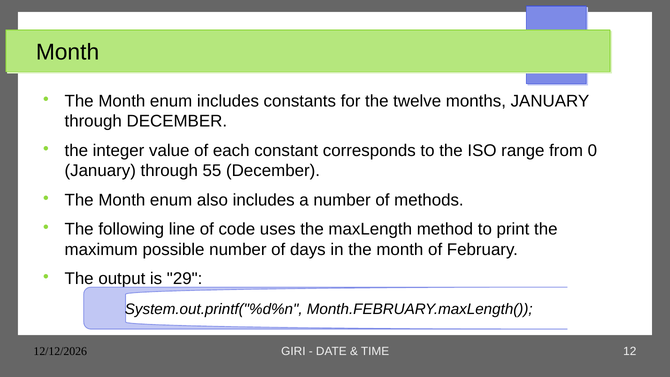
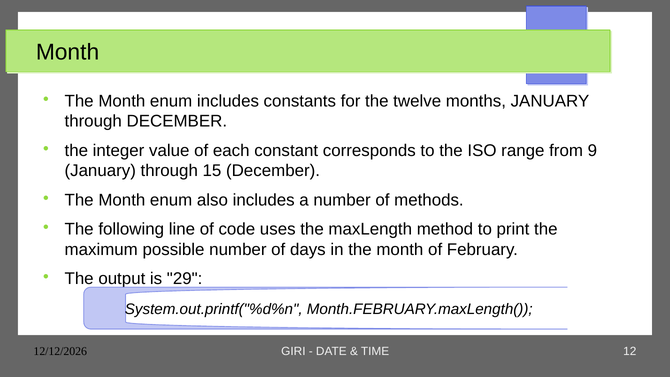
0: 0 -> 9
55: 55 -> 15
